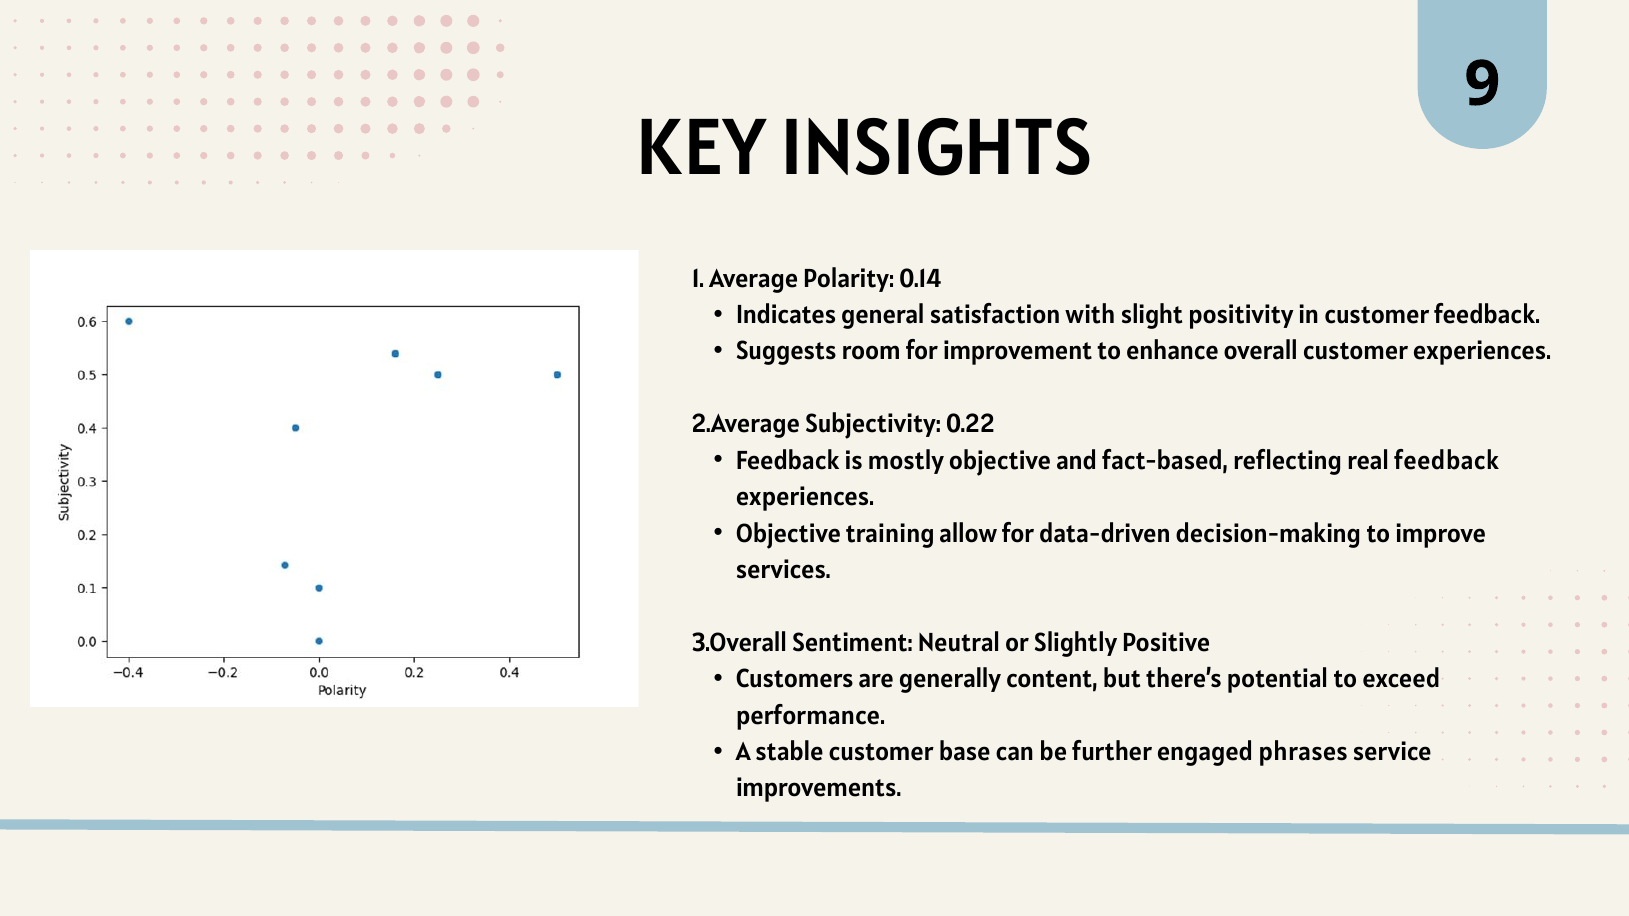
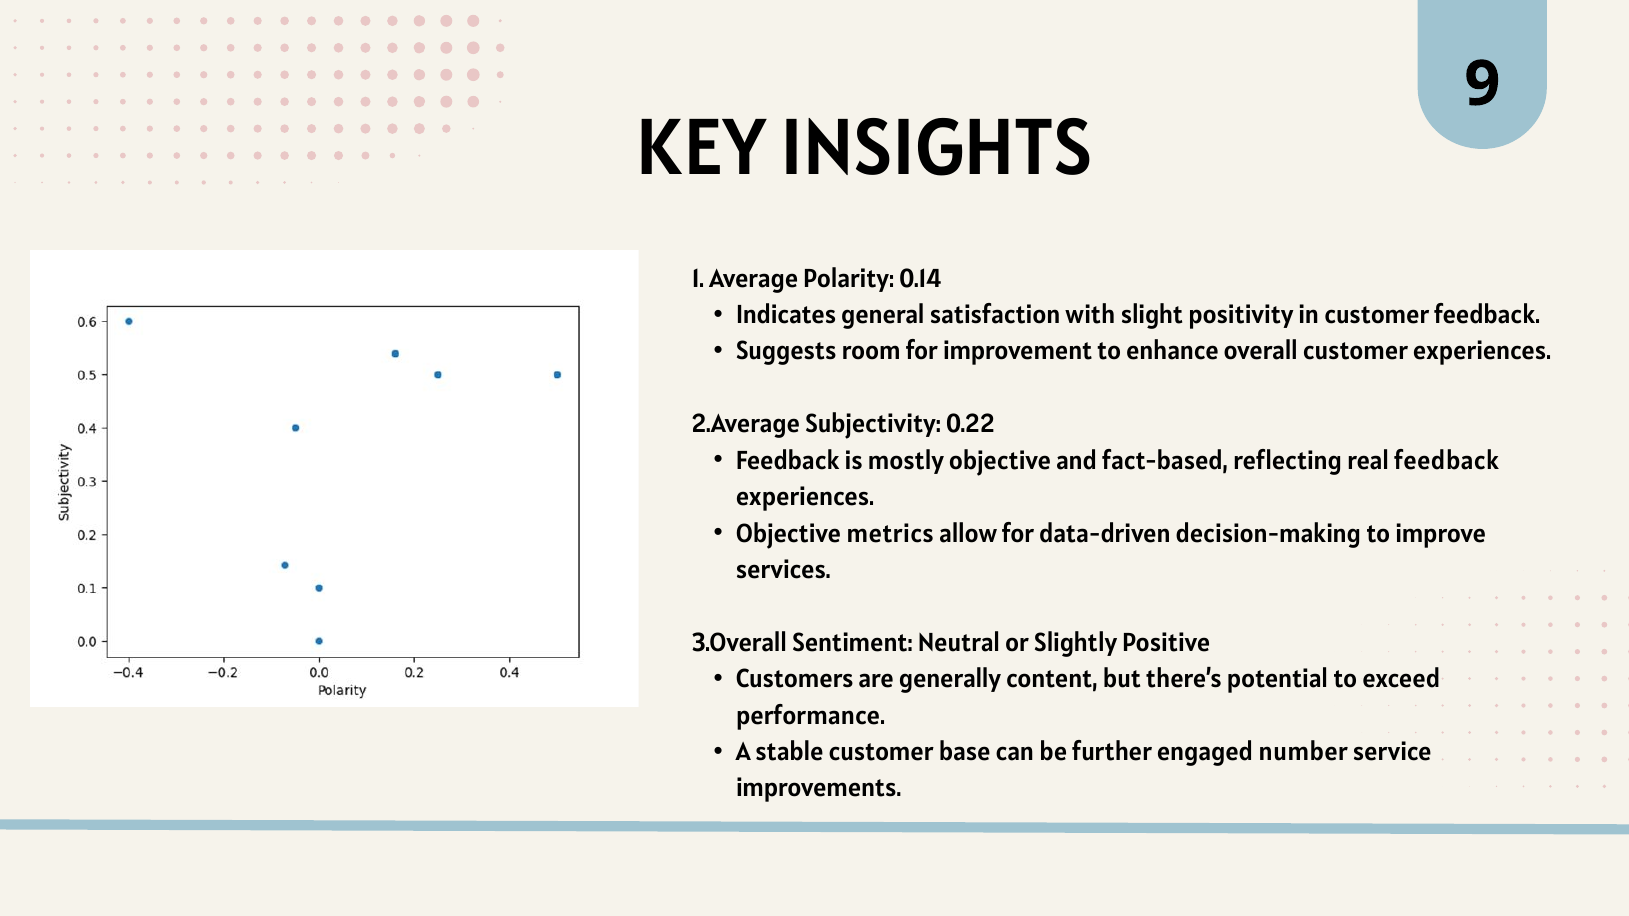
training: training -> metrics
phrases: phrases -> number
